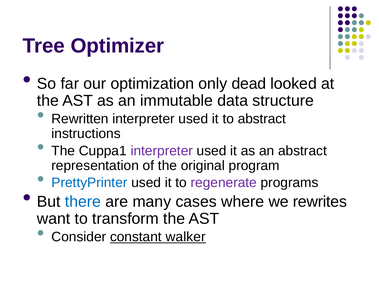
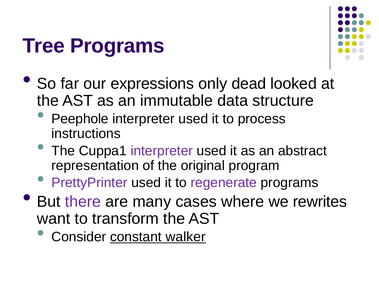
Tree Optimizer: Optimizer -> Programs
optimization: optimization -> expressions
Rewritten: Rewritten -> Peephole
to abstract: abstract -> process
PrettyPrinter colour: blue -> purple
there colour: blue -> purple
